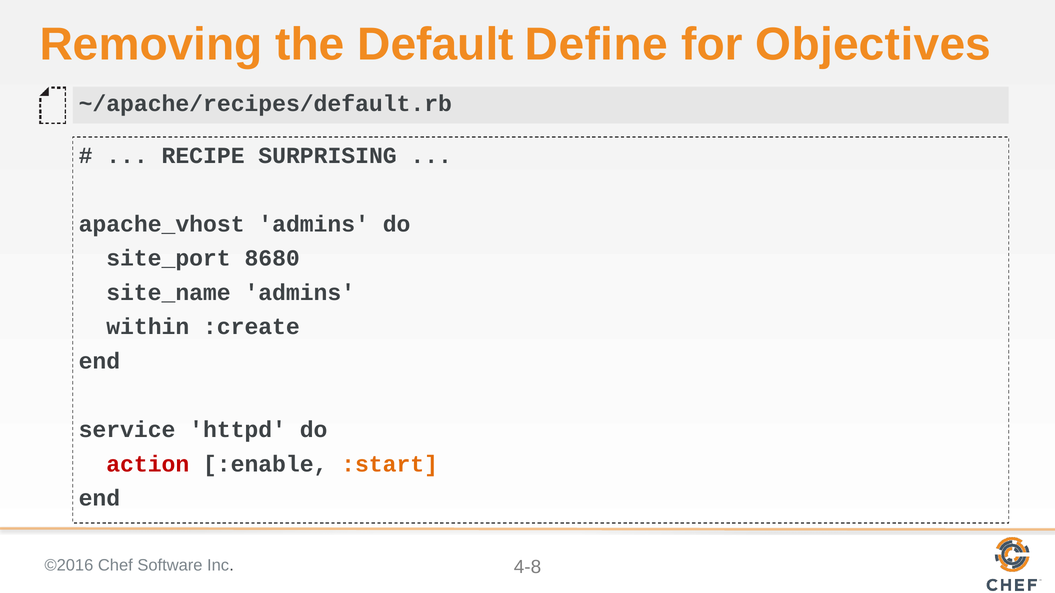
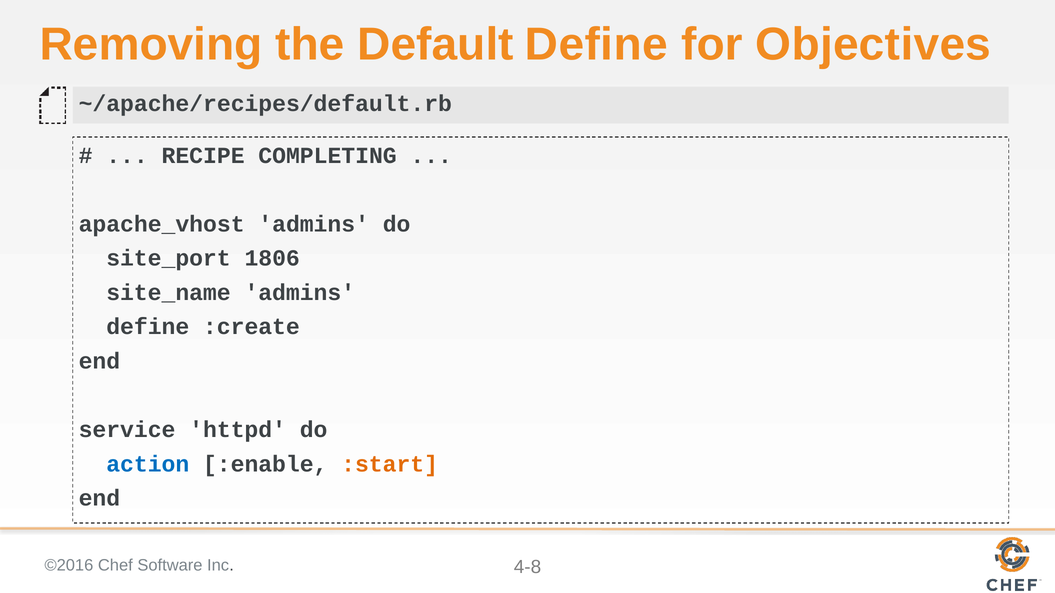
SURPRISING: SURPRISING -> COMPLETING
8680: 8680 -> 1806
within at (148, 327): within -> define
action colour: red -> blue
